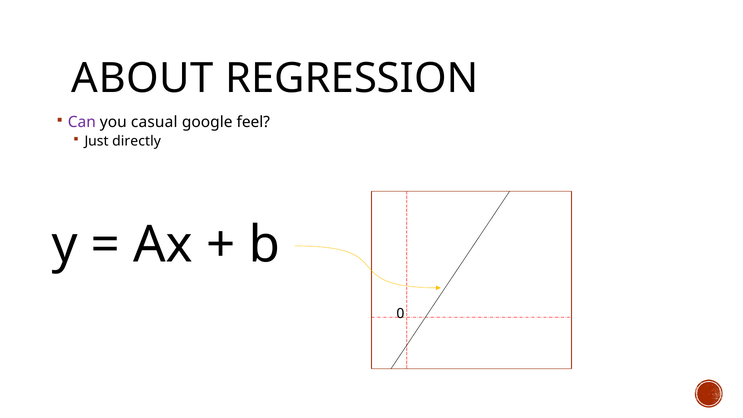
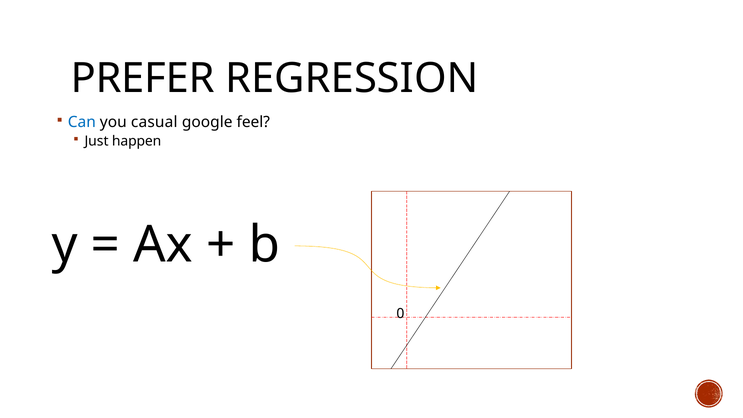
ABOUT: ABOUT -> PREFER
Can colour: purple -> blue
directly: directly -> happen
